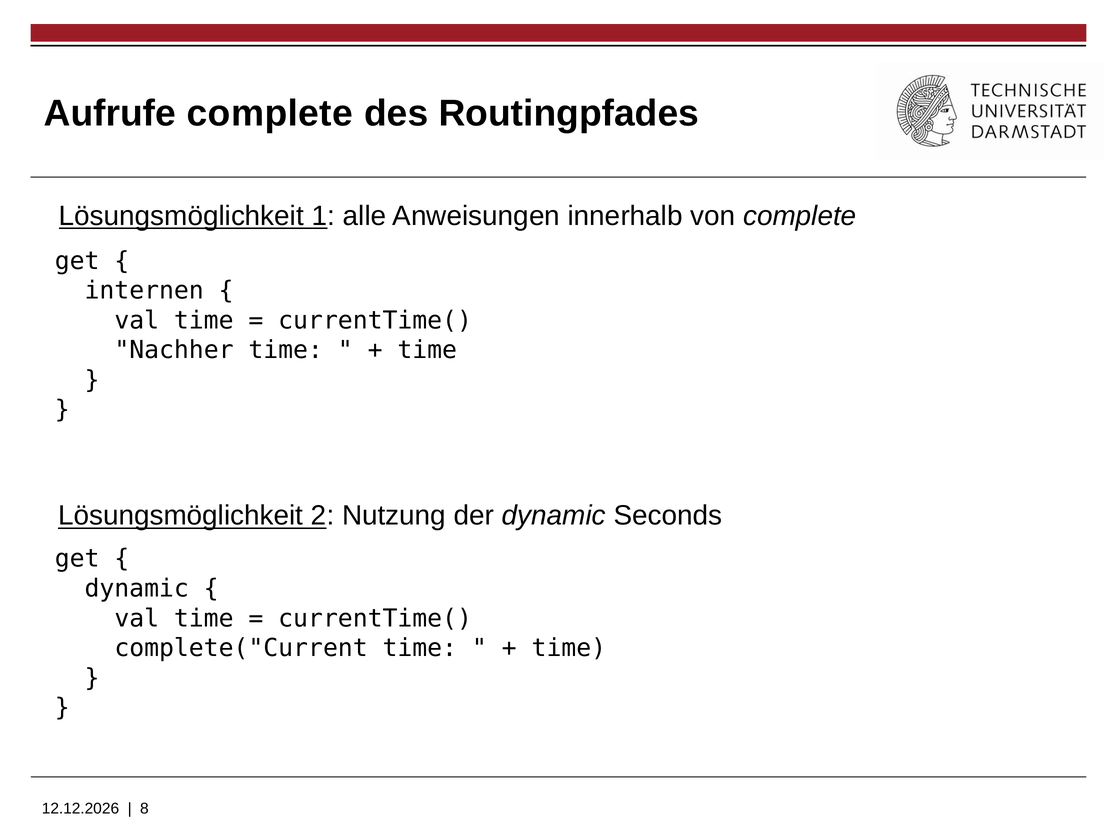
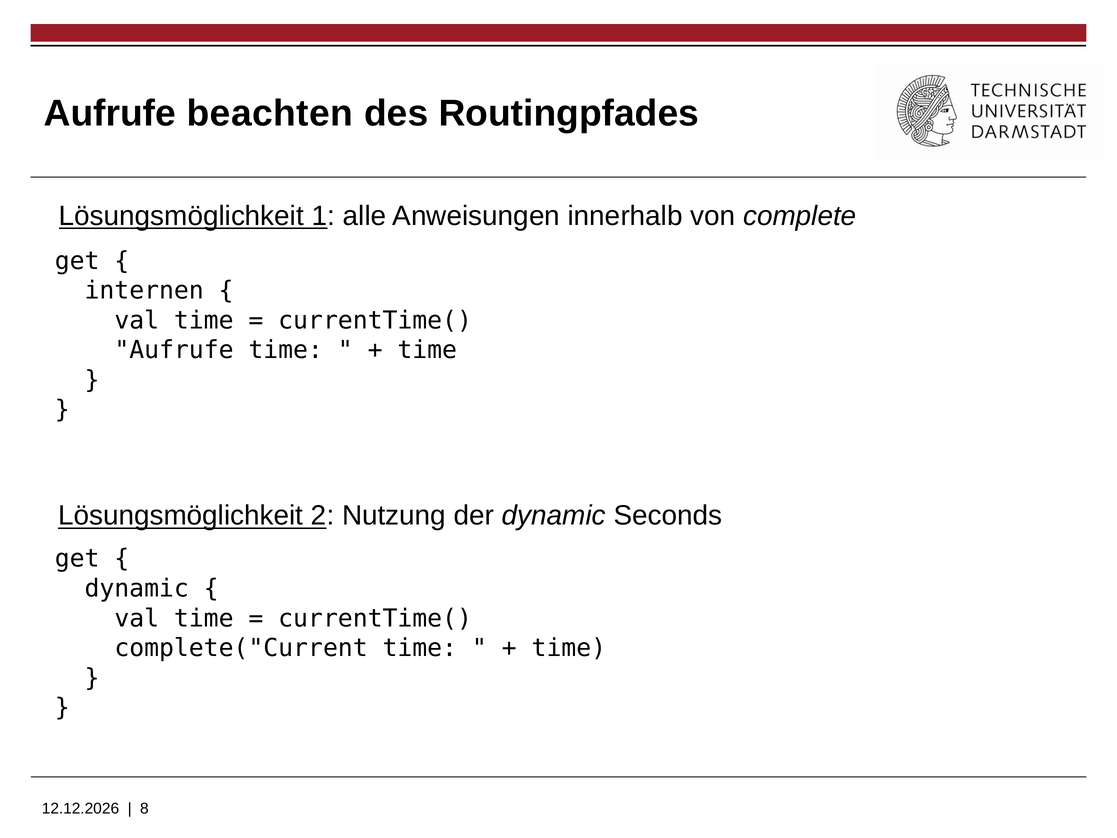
Aufrufe complete: complete -> beachten
Nachher at (174, 350): Nachher -> Aufrufe
